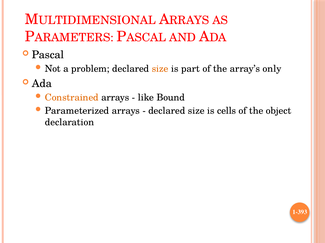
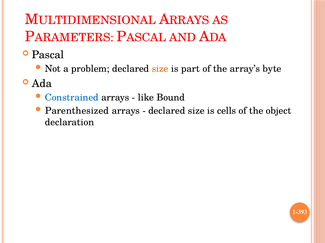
only: only -> byte
Constrained colour: orange -> blue
Parameterized: Parameterized -> Parenthesized
